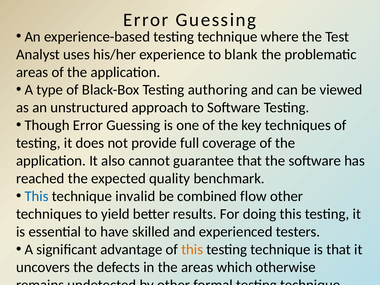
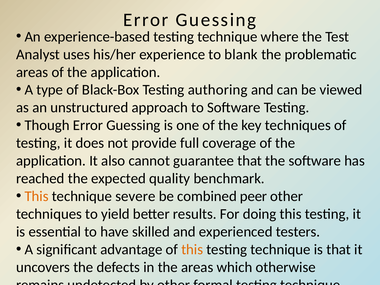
This at (37, 196) colour: blue -> orange
invalid: invalid -> severe
flow: flow -> peer
